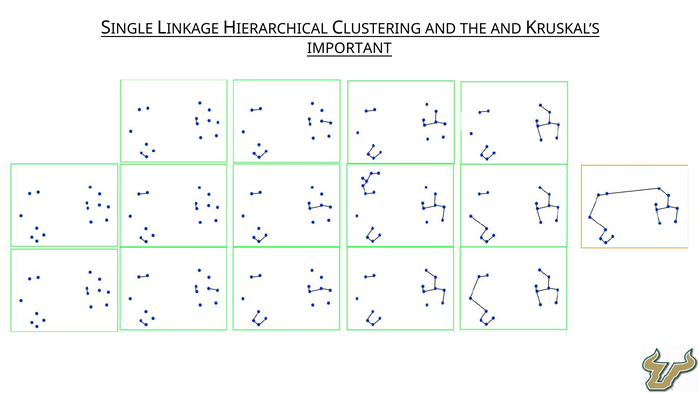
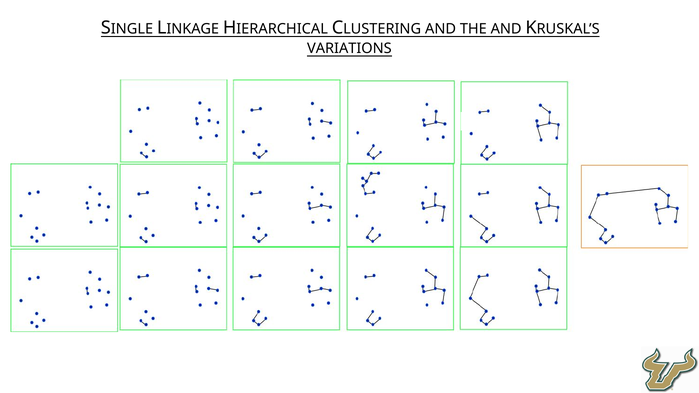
IMPORTANT: IMPORTANT -> VARIATIONS
